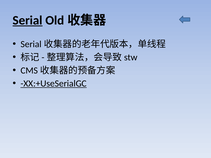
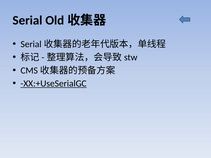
Serial underline: present -> none
